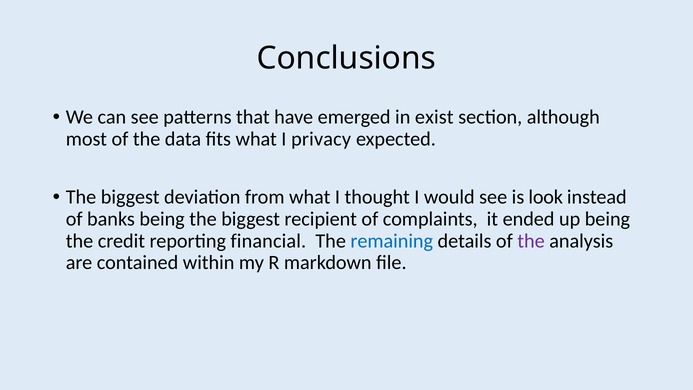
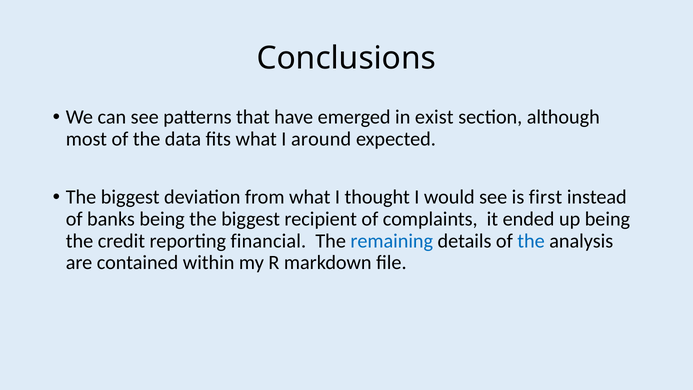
privacy: privacy -> around
look: look -> first
the at (531, 241) colour: purple -> blue
